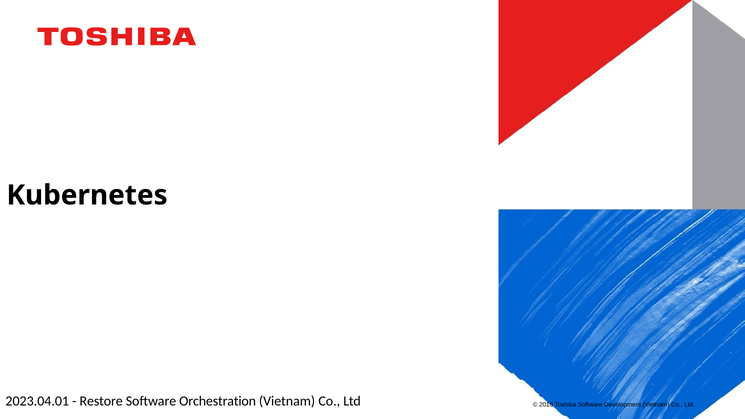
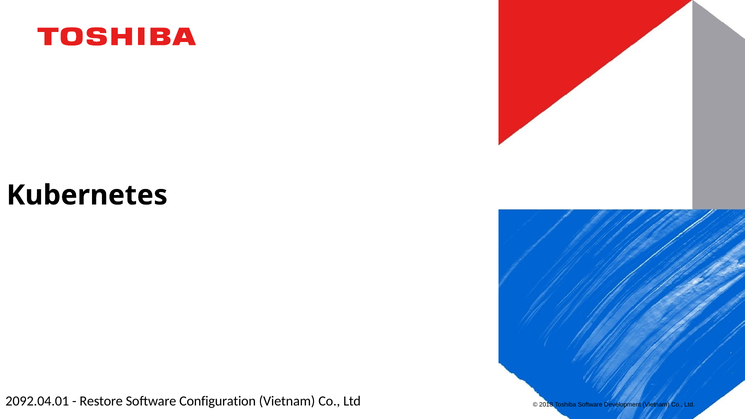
2023.04.01: 2023.04.01 -> 2092.04.01
Orchestration: Orchestration -> Configuration
